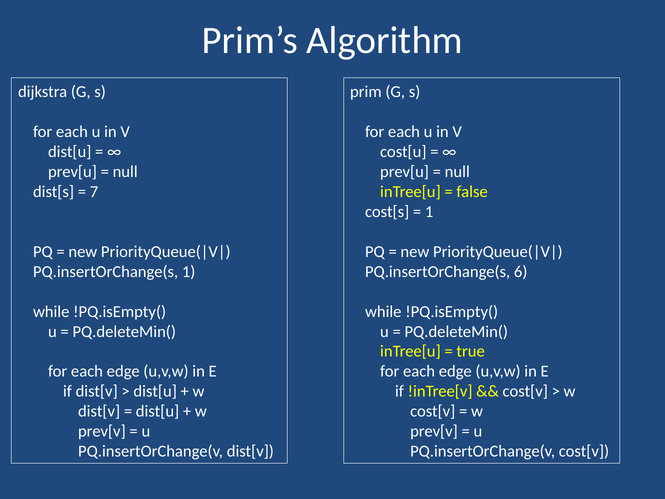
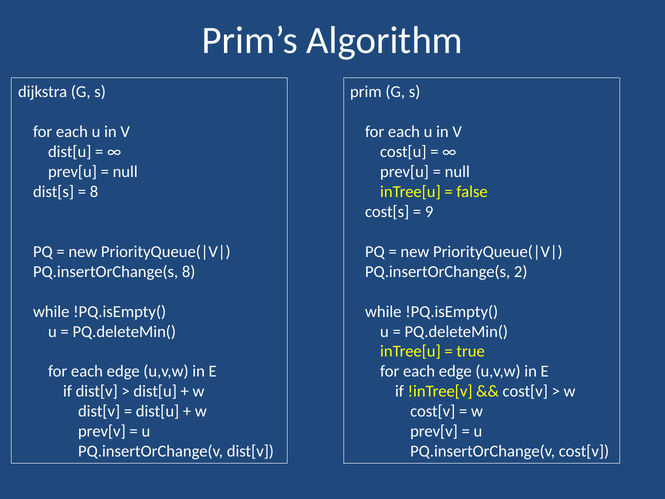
7 at (94, 192): 7 -> 8
1 at (429, 212): 1 -> 9
PQ.insertOrChange(s 1: 1 -> 8
6: 6 -> 2
